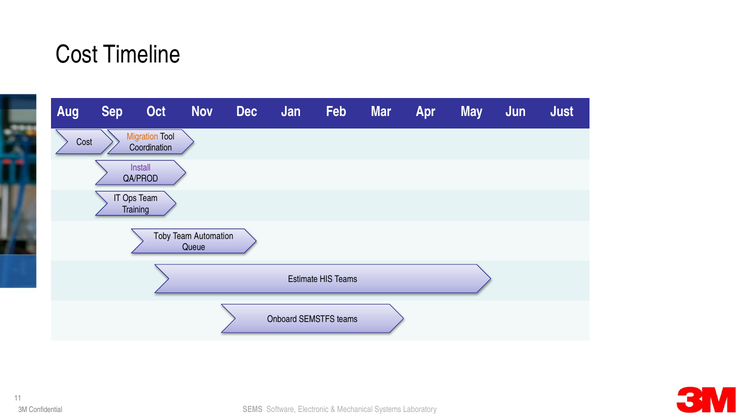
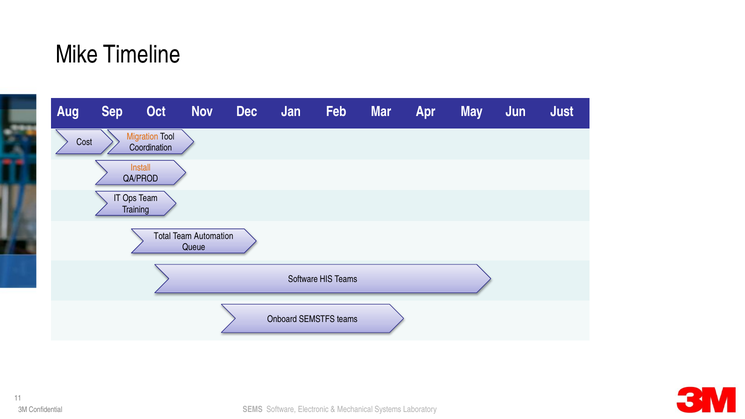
Cost at (77, 55): Cost -> Mike
Install colour: purple -> orange
Toby: Toby -> Total
Estimate at (303, 279): Estimate -> Software
